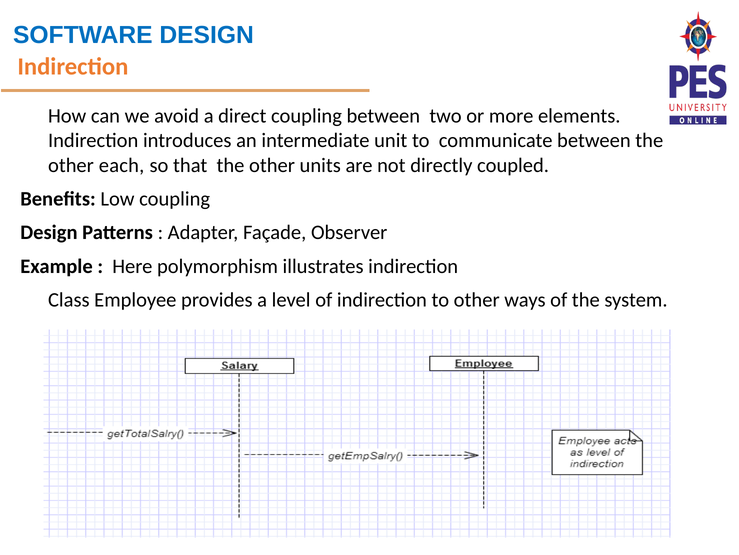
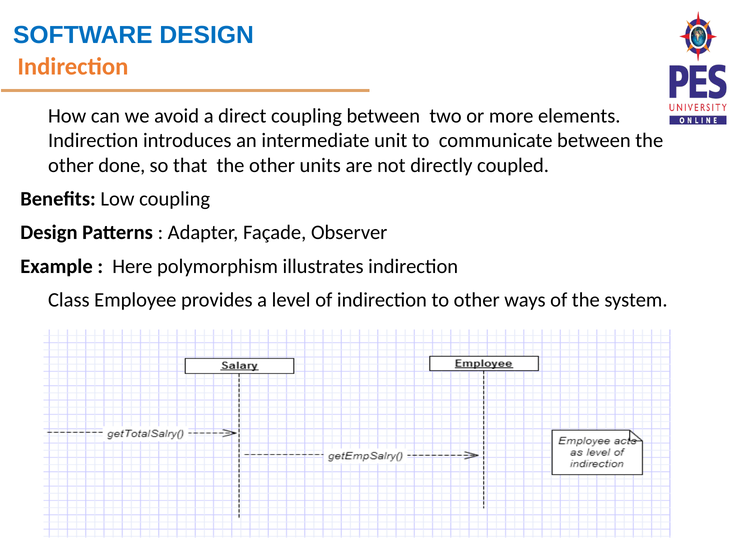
each: each -> done
